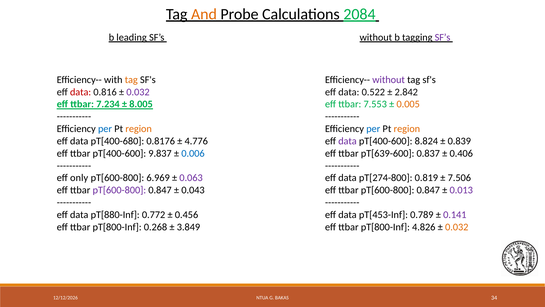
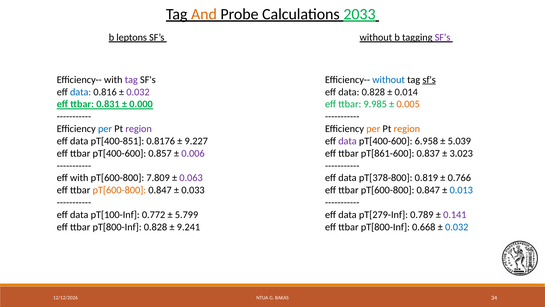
2084: 2084 -> 2033
leading: leading -> leptons
tag at (131, 80) colour: orange -> purple
without at (389, 80) colour: purple -> blue
sf's at (429, 80) underline: none -> present
data at (81, 92) colour: red -> blue
data 0.522: 0.522 -> 0.828
2.842: 2.842 -> 0.014
7.234: 7.234 -> 0.831
8.005: 8.005 -> 0.000
7.553: 7.553 -> 9.985
region at (139, 129) colour: orange -> purple
per at (373, 129) colour: blue -> orange
pT[400-680: pT[400-680 -> pT[400-851
4.776: 4.776 -> 9.227
8.824: 8.824 -> 6.958
0.839: 0.839 -> 5.039
9.837: 9.837 -> 0.857
0.006 colour: blue -> purple
pT[639-600: pT[639-600 -> pT[861-600
0.406: 0.406 -> 3.023
eff only: only -> with
6.969: 6.969 -> 7.809
pT[274-800: pT[274-800 -> pT[378-800
7.506: 7.506 -> 0.766
pT[600-800 at (119, 190) colour: purple -> orange
0.043: 0.043 -> 0.033
0.013 colour: purple -> blue
pT[880-Inf: pT[880-Inf -> pT[100-Inf
0.456: 0.456 -> 5.799
pT[453-Inf: pT[453-Inf -> pT[279-Inf
pT[800-Inf 0.268: 0.268 -> 0.828
3.849: 3.849 -> 9.241
4.826: 4.826 -> 0.668
0.032 at (457, 227) colour: orange -> blue
